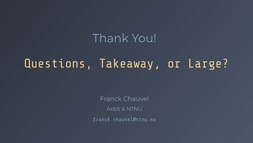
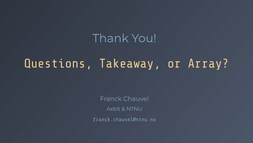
Large: Large -> Array
